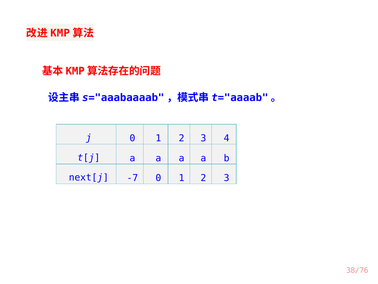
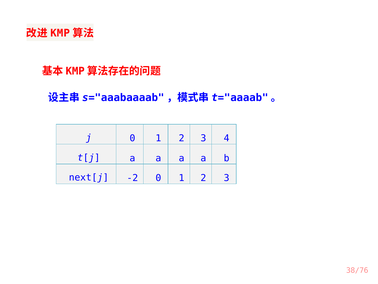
-7: -7 -> -2
